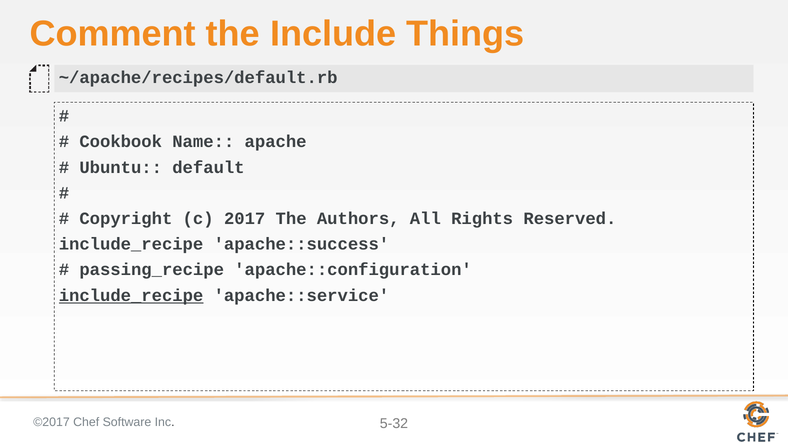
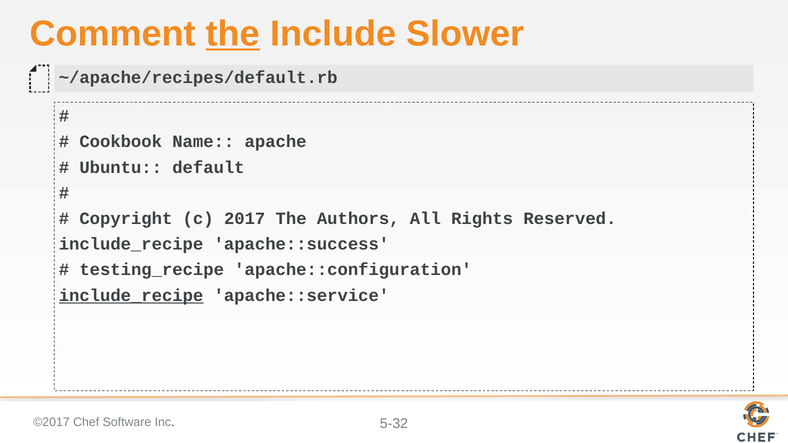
the at (233, 34) underline: none -> present
Things: Things -> Slower
passing_recipe: passing_recipe -> testing_recipe
